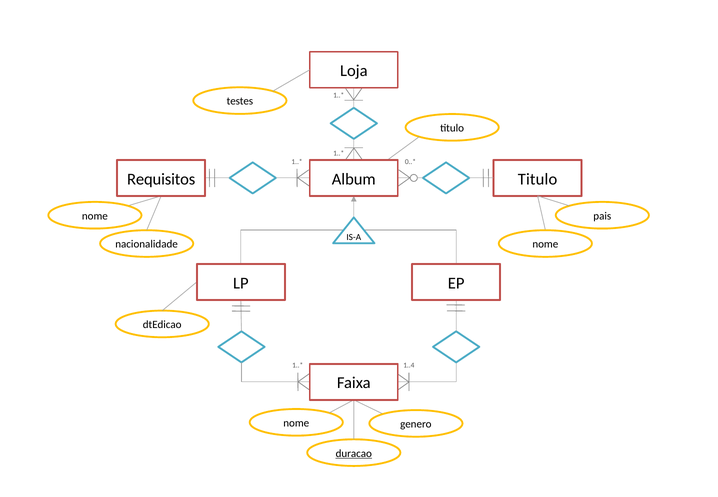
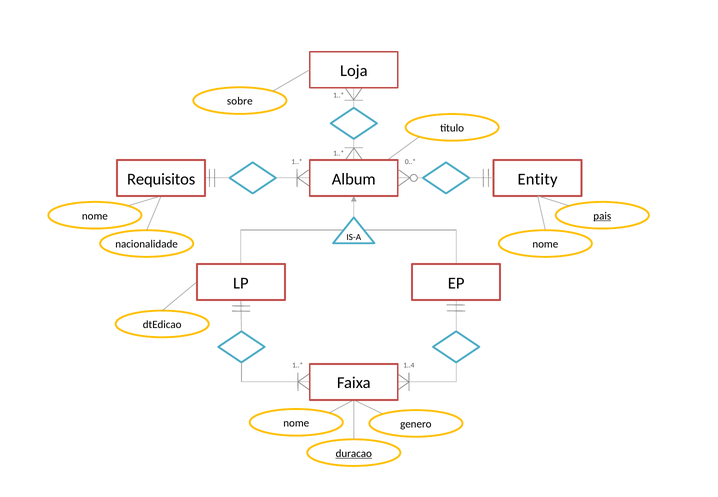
testes: testes -> sobre
Titulo at (538, 179): Titulo -> Entity
pais underline: none -> present
